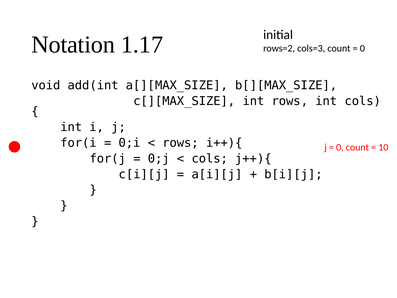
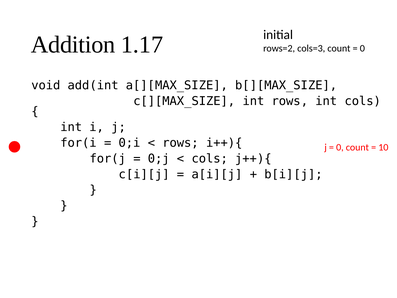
Notation: Notation -> Addition
